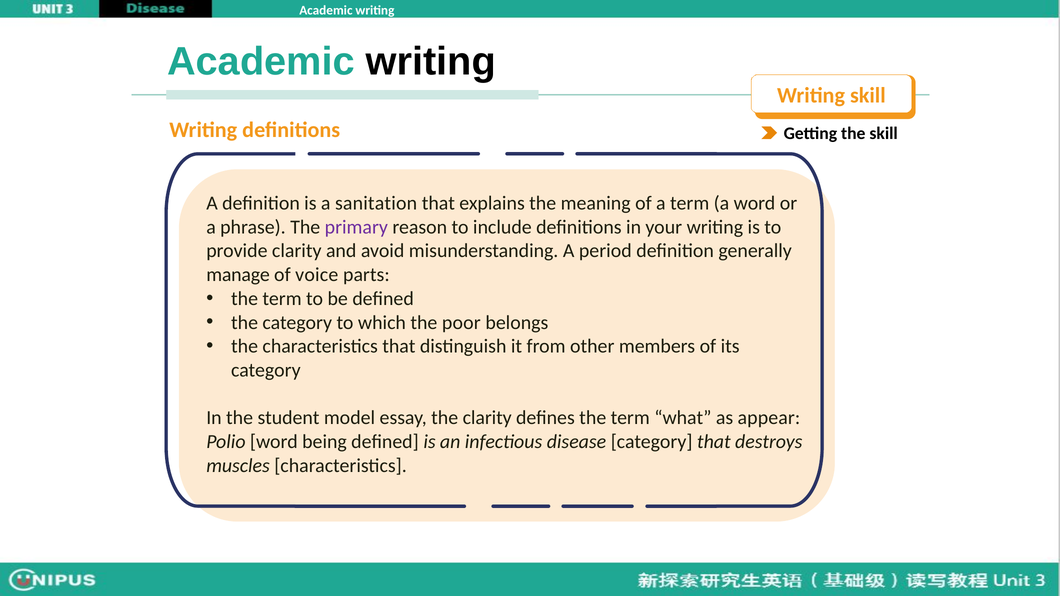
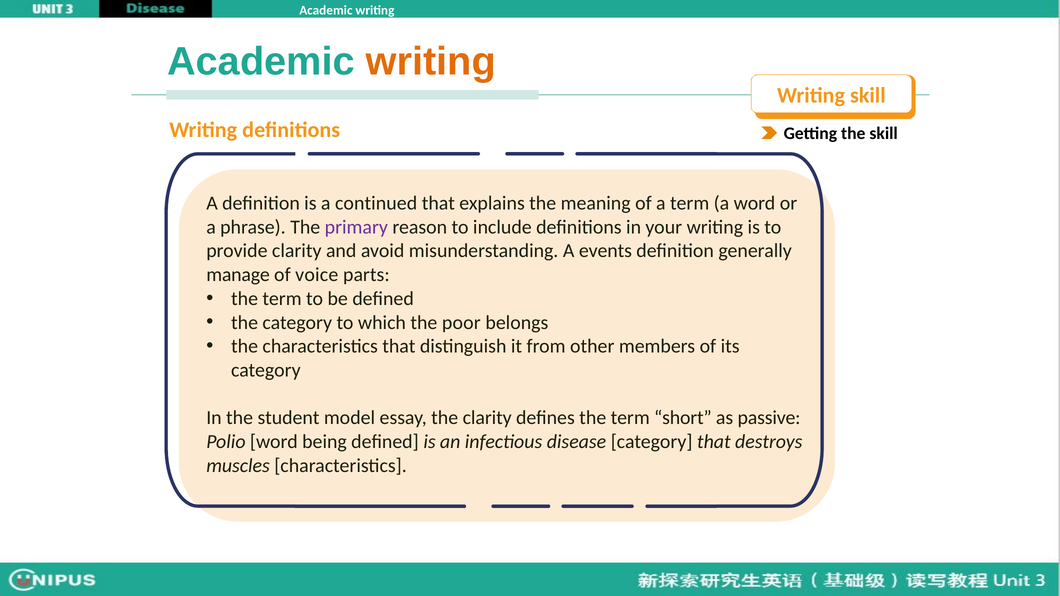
writing at (431, 61) colour: black -> orange
sanitation: sanitation -> continued
period: period -> events
what: what -> short
appear: appear -> passive
